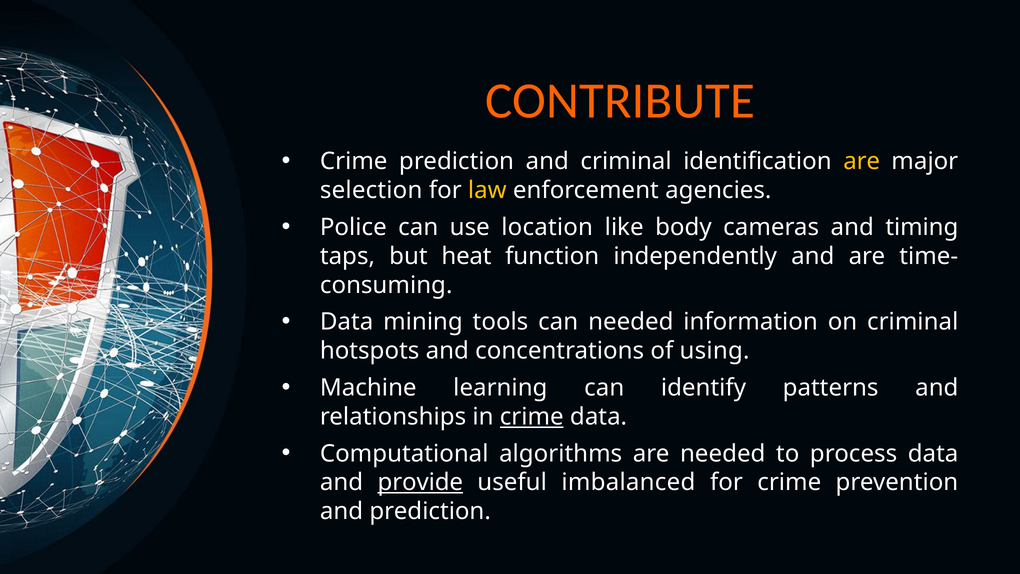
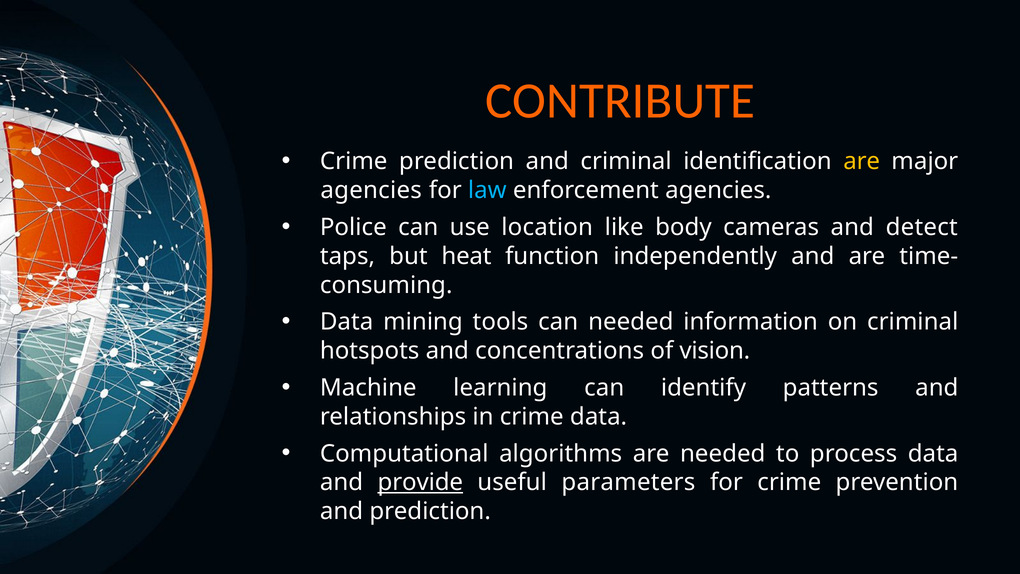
selection at (371, 190): selection -> agencies
law colour: yellow -> light blue
timing: timing -> detect
using: using -> vision
crime at (532, 417) underline: present -> none
imbalanced: imbalanced -> parameters
